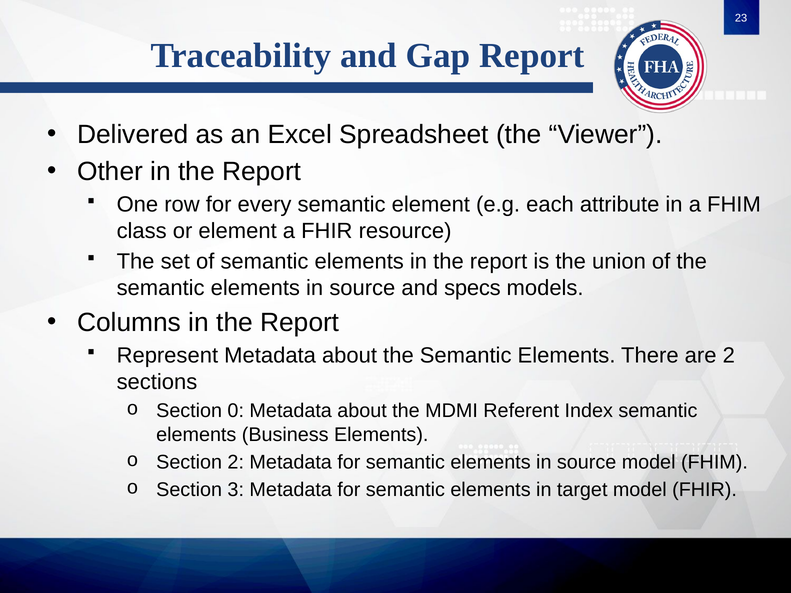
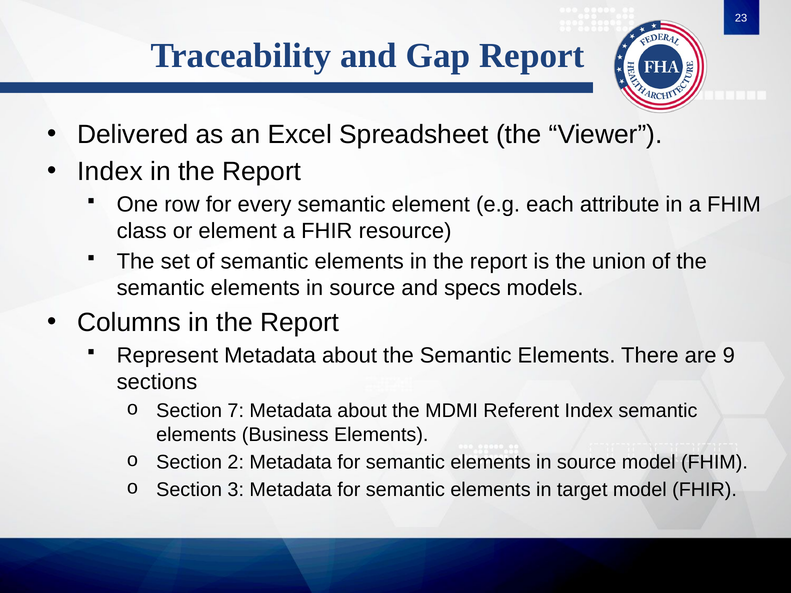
Other at (110, 172): Other -> Index
are 2: 2 -> 9
0: 0 -> 7
